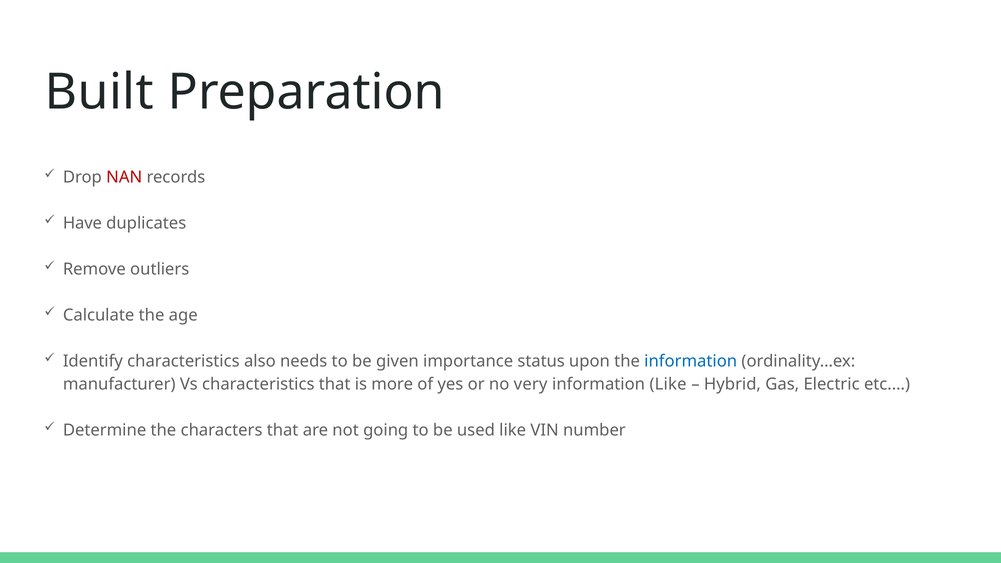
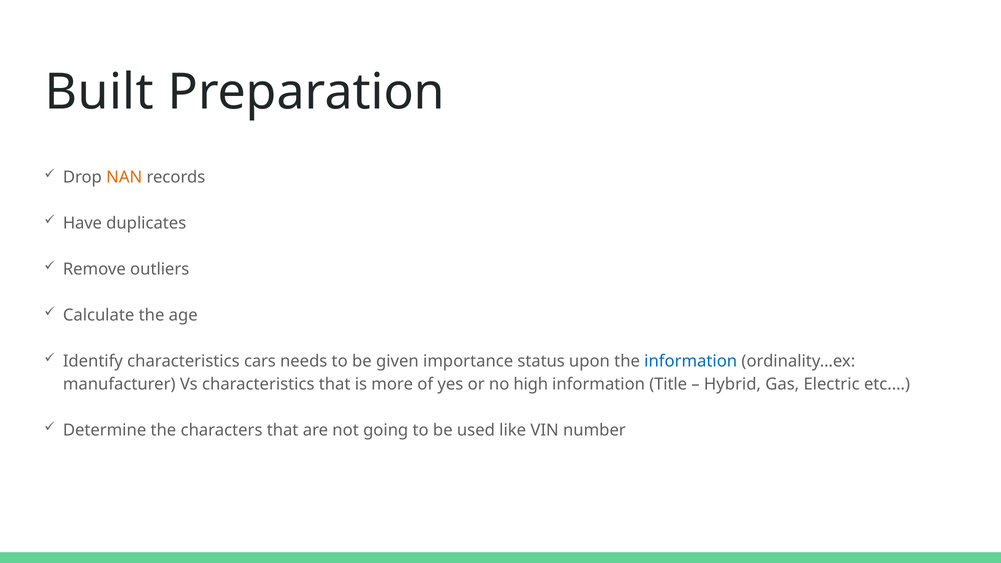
NAN colour: red -> orange
also: also -> cars
very: very -> high
information Like: Like -> Title
